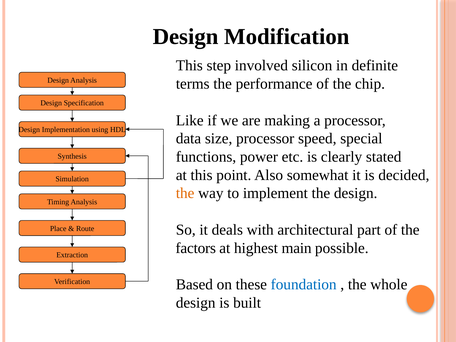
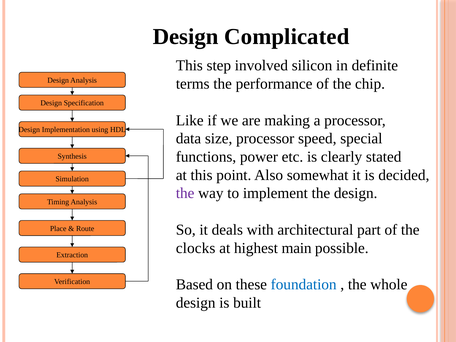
Modification: Modification -> Complicated
the at (185, 193) colour: orange -> purple
factors: factors -> clocks
